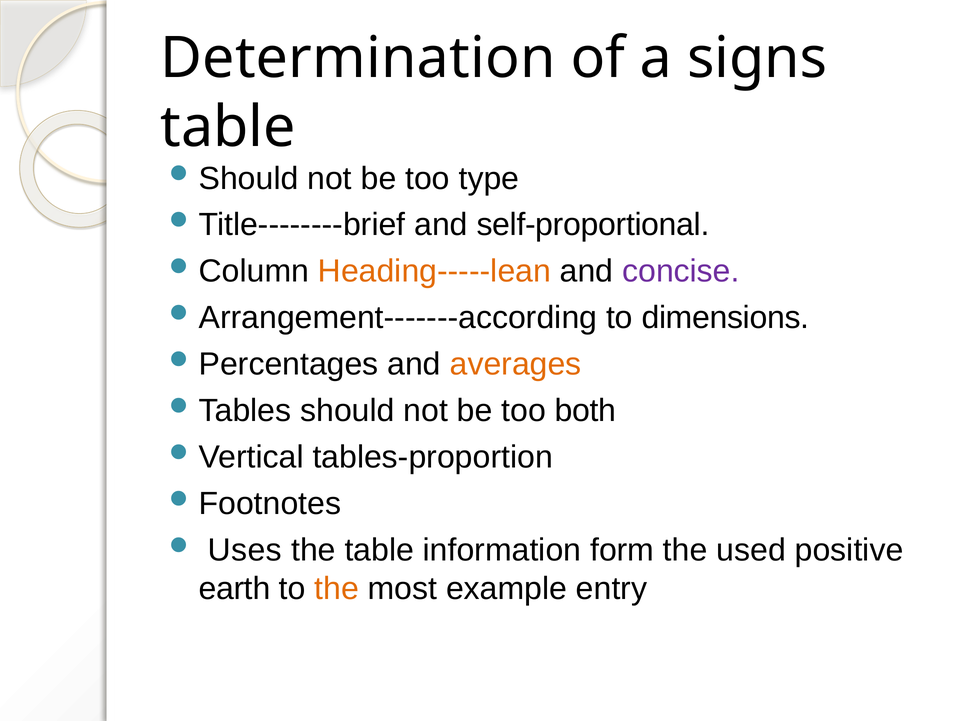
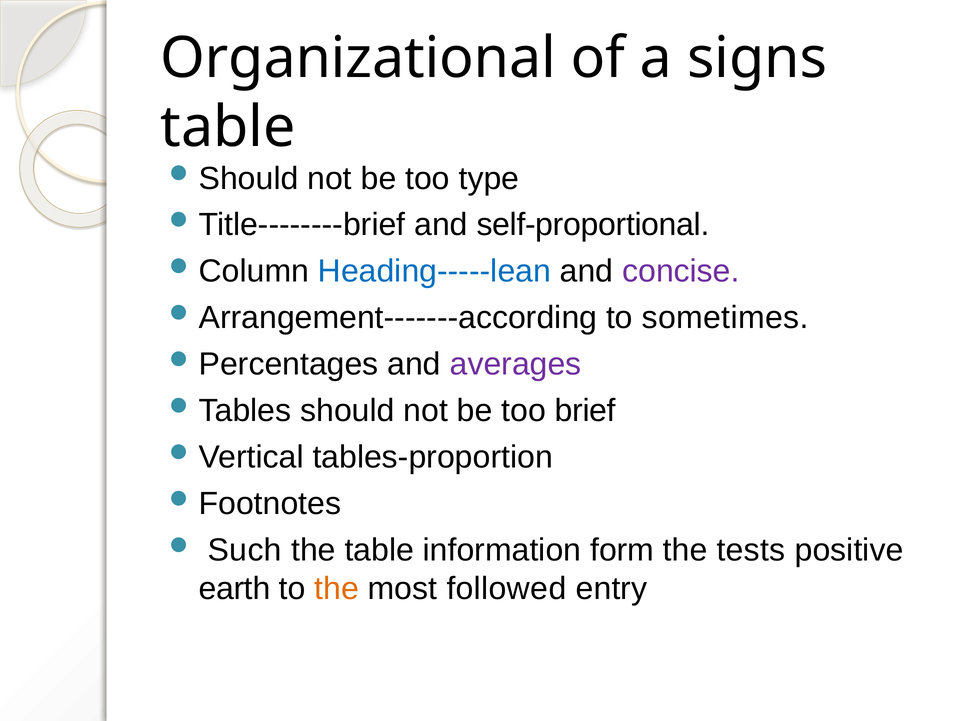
Determination: Determination -> Organizational
Heading-----lean colour: orange -> blue
dimensions: dimensions -> sometimes
averages colour: orange -> purple
both: both -> brief
Uses: Uses -> Such
used: used -> tests
example: example -> followed
